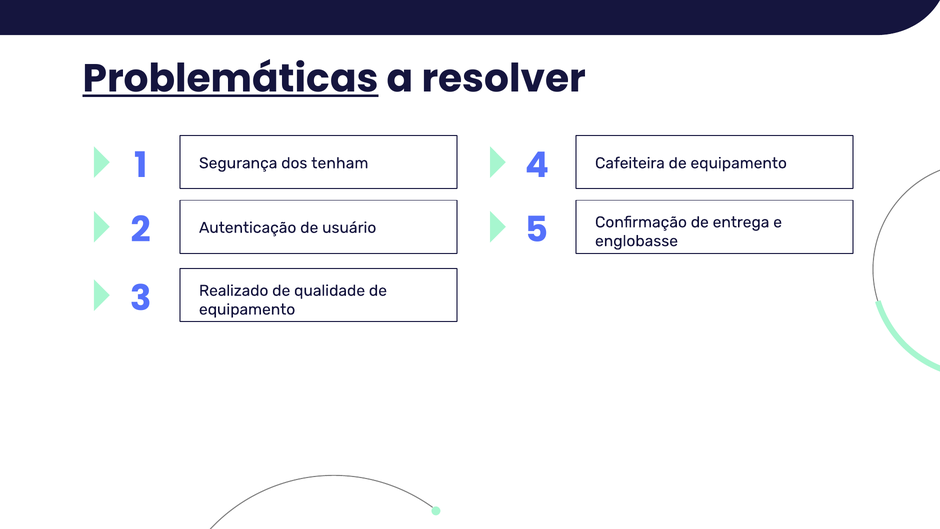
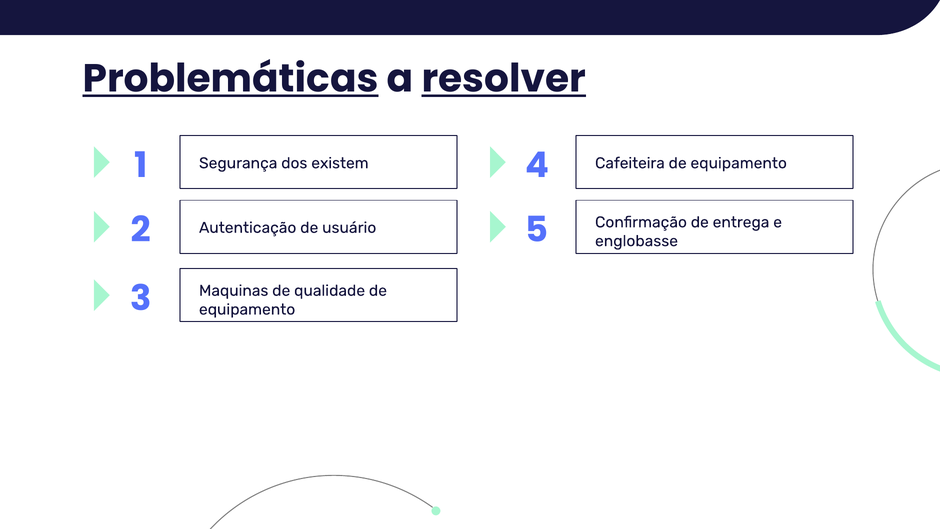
resolver underline: none -> present
tenham: tenham -> existem
Realizado: Realizado -> Maquinas
